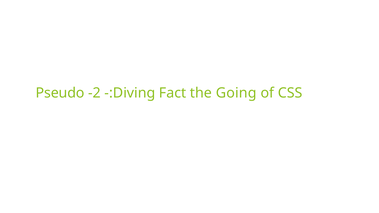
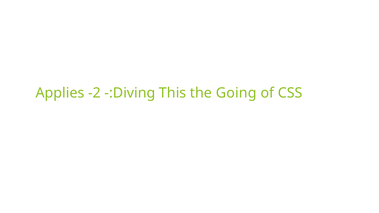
Pseudo: Pseudo -> Applies
Fact: Fact -> This
